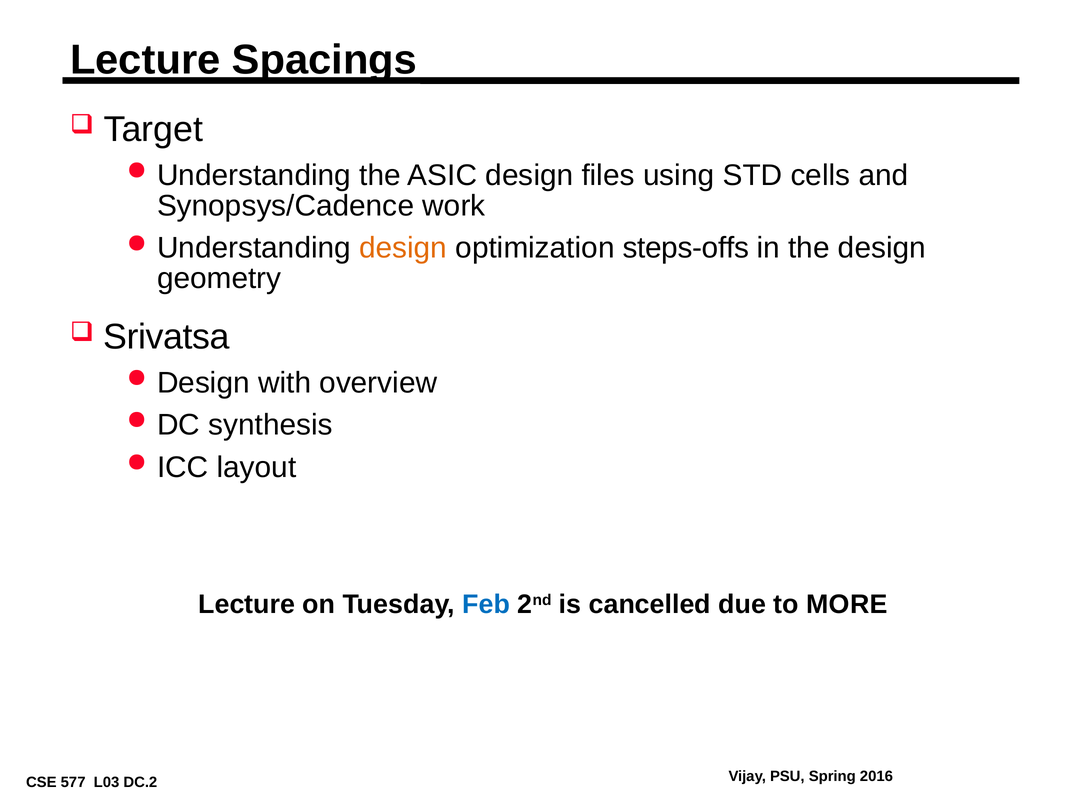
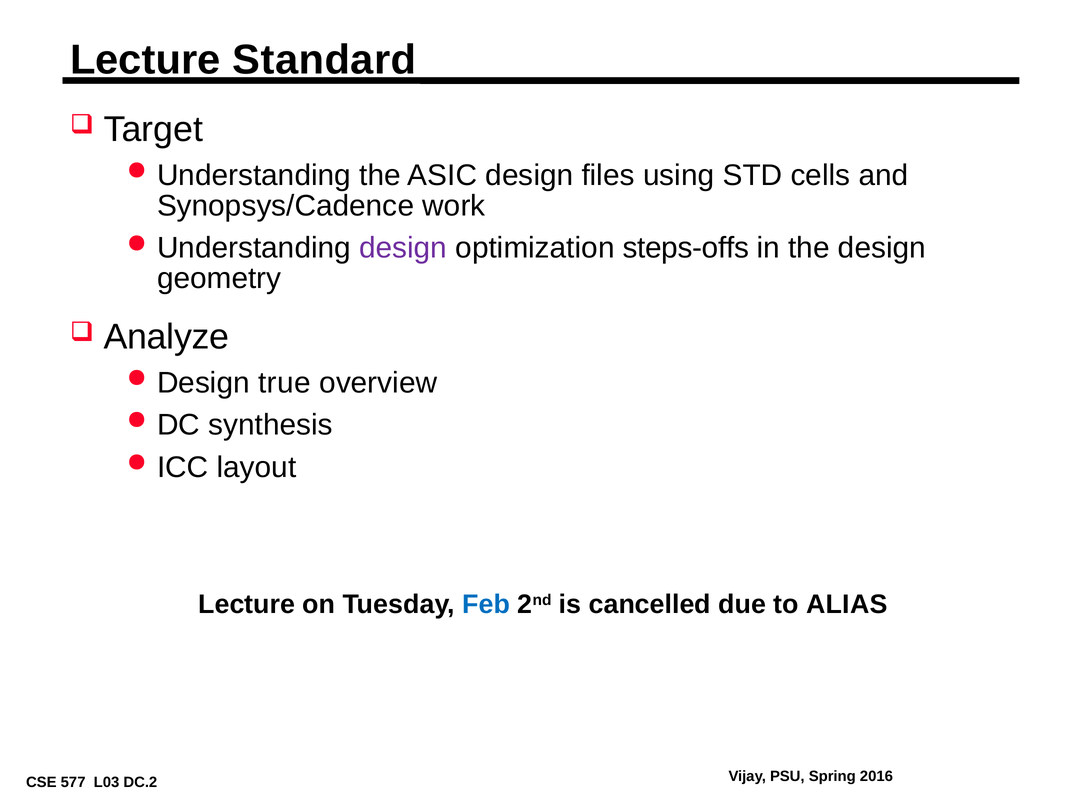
Spacings: Spacings -> Standard
design at (403, 248) colour: orange -> purple
Srivatsa: Srivatsa -> Analyze
with: with -> true
MORE: MORE -> ALIAS
